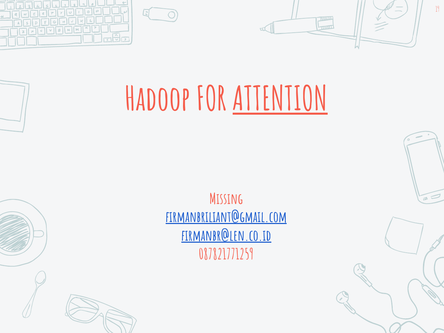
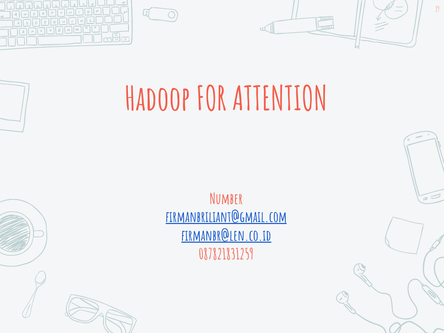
ATTENTION underline: present -> none
Missing: Missing -> Number
087821771259: 087821771259 -> 087821831259
